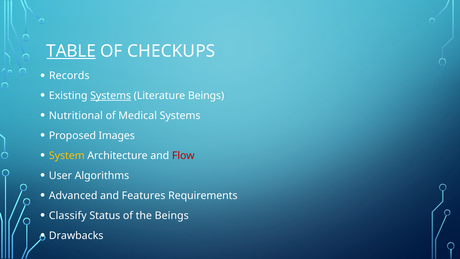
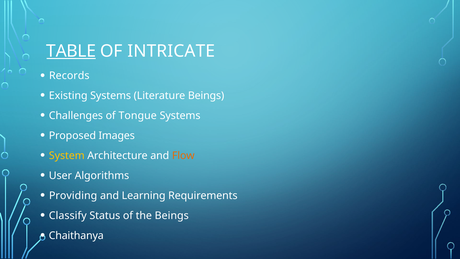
CHECKUPS: CHECKUPS -> INTRICATE
Systems at (111, 96) underline: present -> none
Nutritional: Nutritional -> Challenges
Medical: Medical -> Tongue
Flow colour: red -> orange
Advanced: Advanced -> Providing
Features: Features -> Learning
Drawbacks: Drawbacks -> Chaithanya
